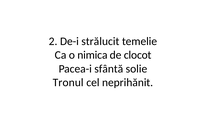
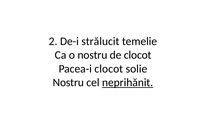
o nimica: nimica -> nostru
Pacea-i sfântă: sfântă -> clocot
Tronul at (68, 82): Tronul -> Nostru
neprihănit underline: none -> present
